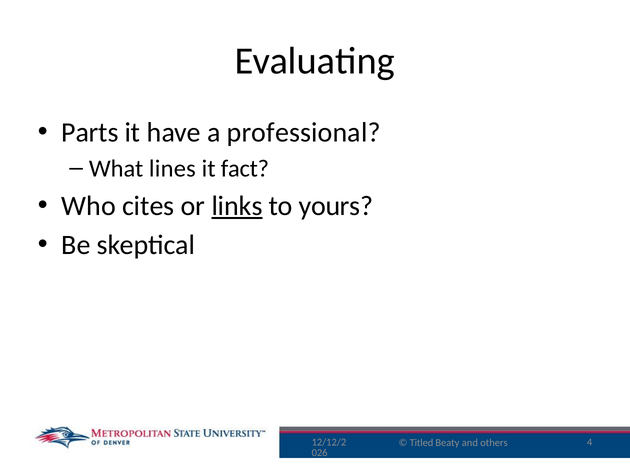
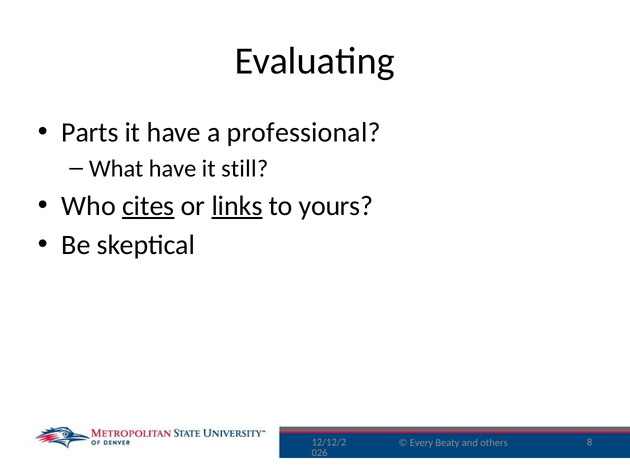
What lines: lines -> have
fact: fact -> still
cites underline: none -> present
Titled: Titled -> Every
4: 4 -> 8
